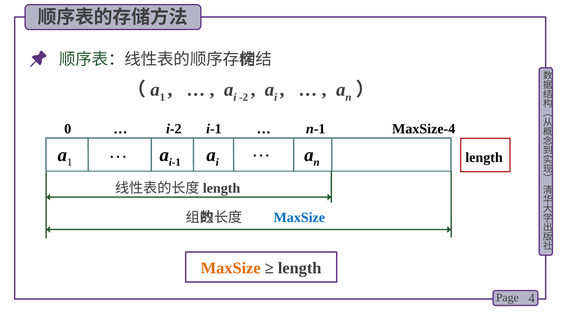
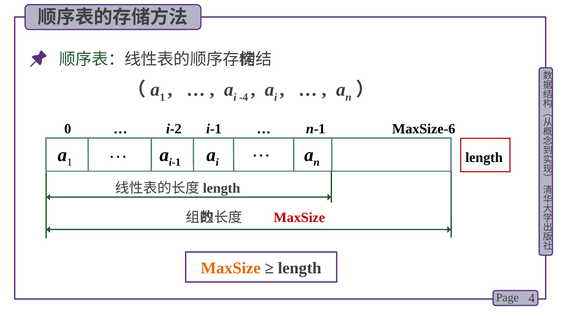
-2: -2 -> -4
MaxSize-4: MaxSize-4 -> MaxSize-6
MaxSize at (299, 218) colour: blue -> red
